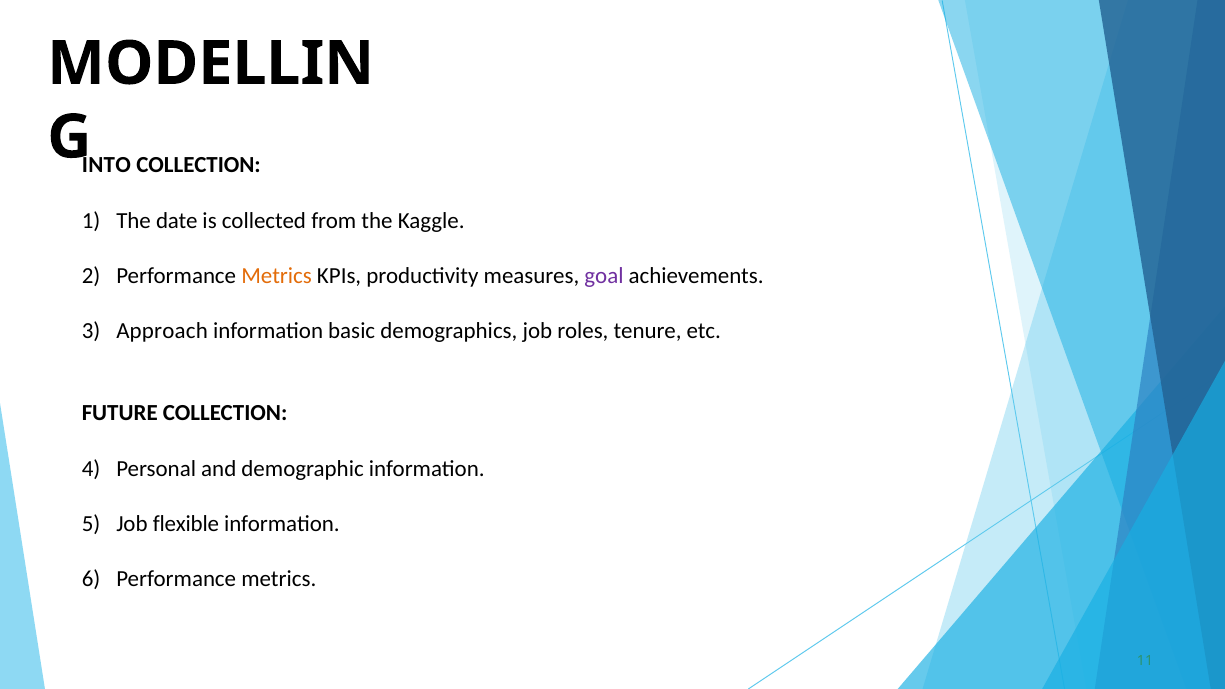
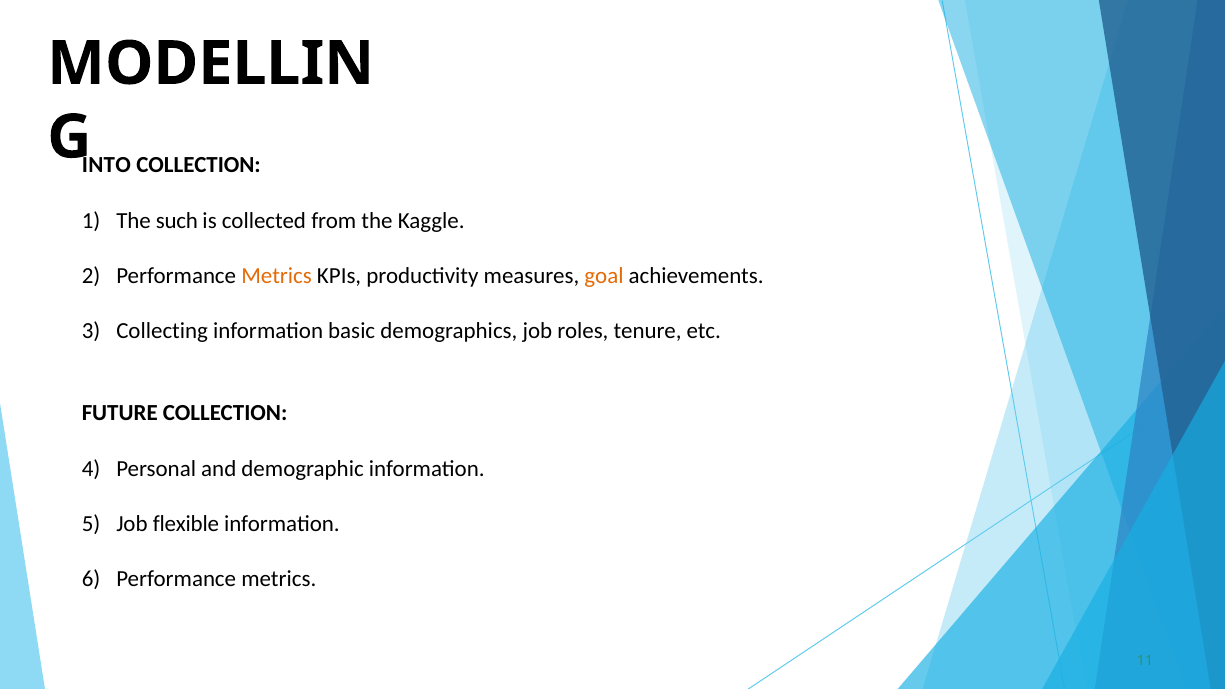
date: date -> such
goal colour: purple -> orange
Approach: Approach -> Collecting
